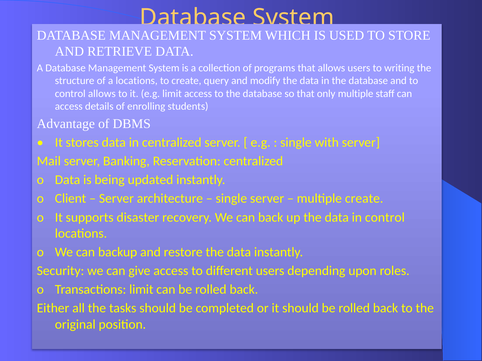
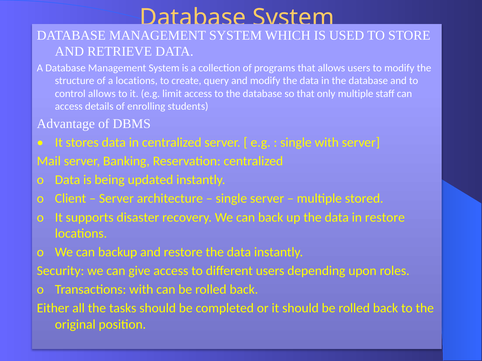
to writing: writing -> modify
multiple create: create -> stored
in control: control -> restore
Transactions limit: limit -> with
